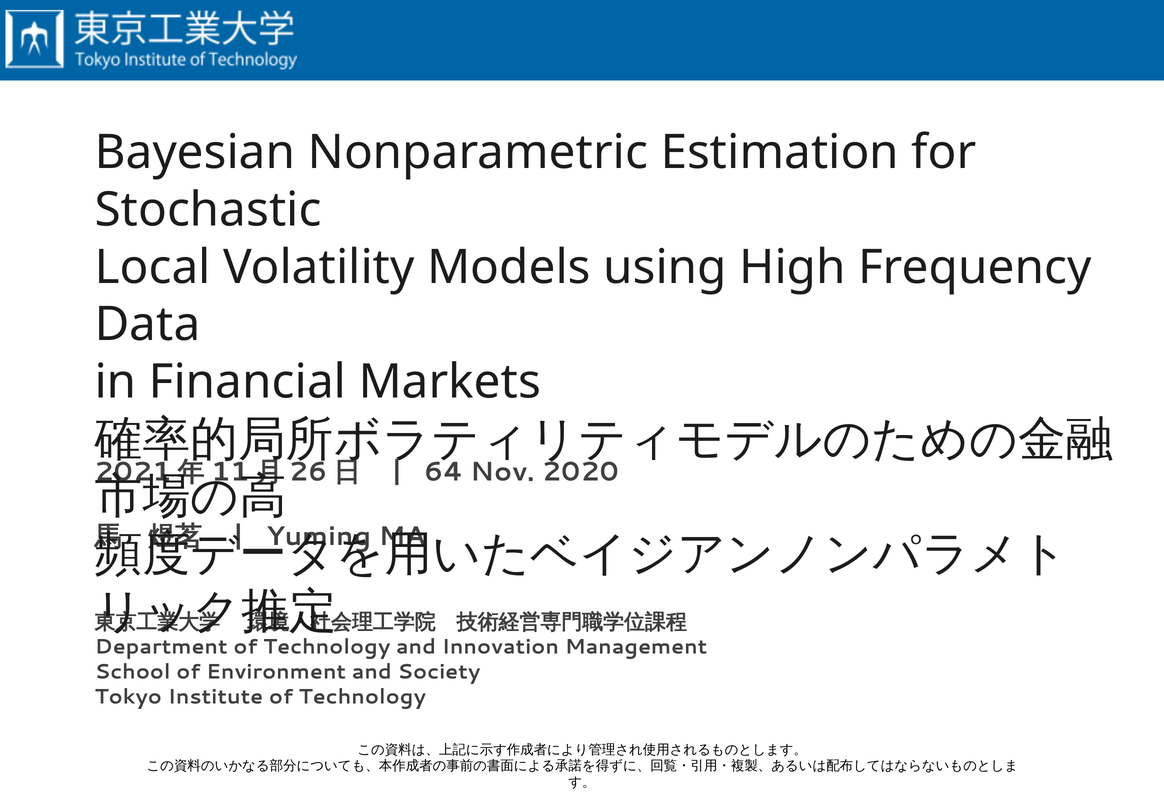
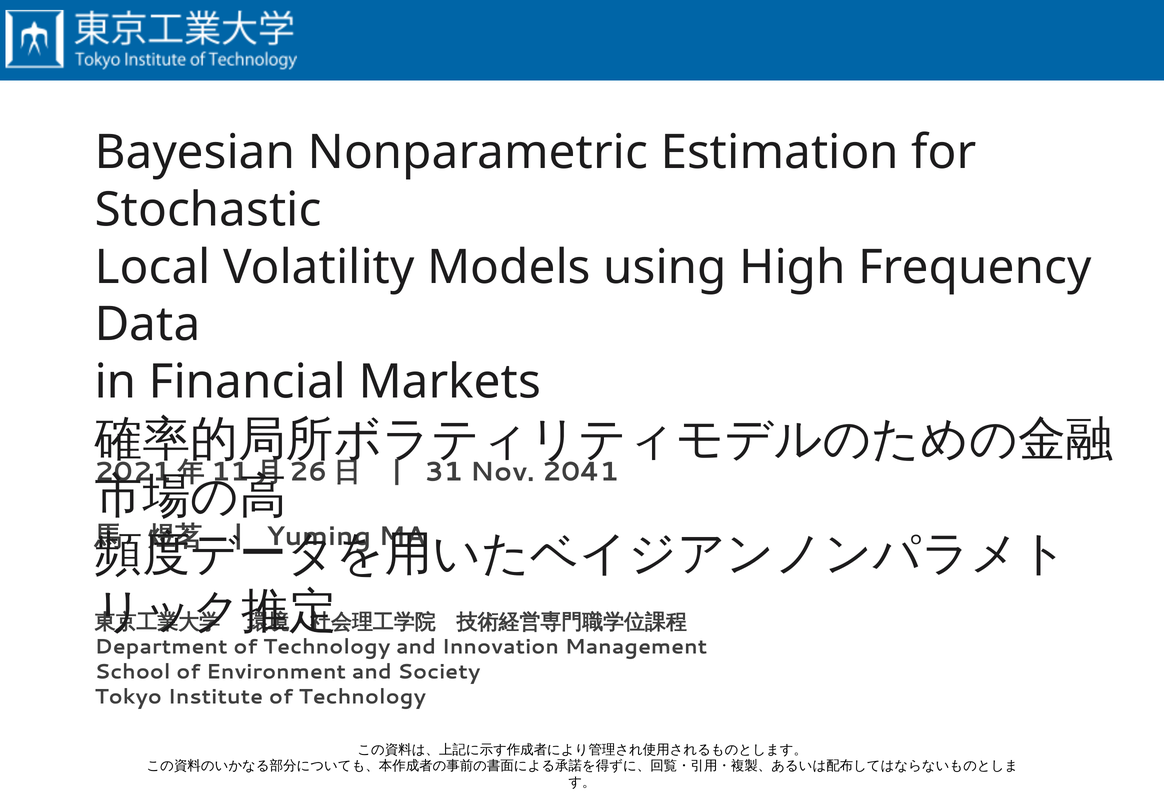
64: 64 -> 31
2020: 2020 -> 2041
